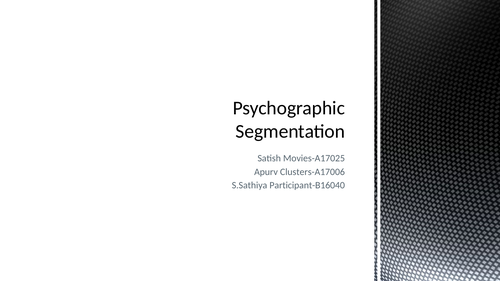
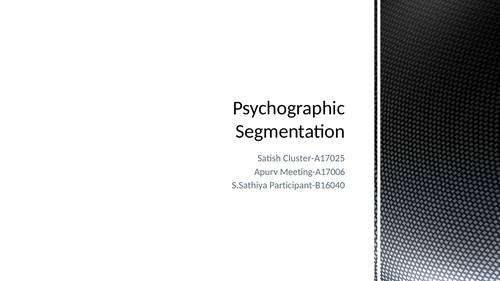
Movies-A17025: Movies-A17025 -> Cluster-A17025
Clusters-A17006: Clusters-A17006 -> Meeting-A17006
